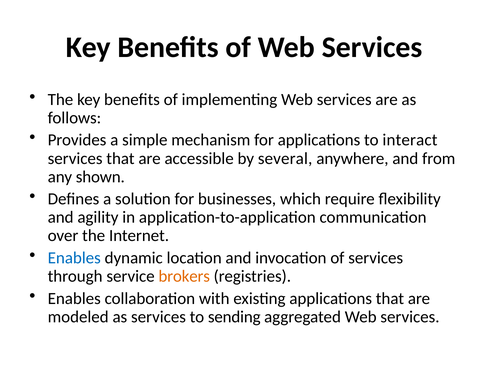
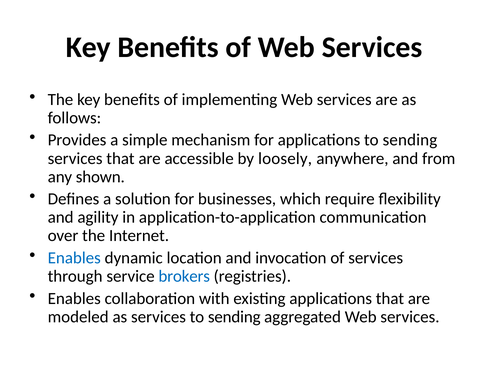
applications to interact: interact -> sending
several: several -> loosely
brokers colour: orange -> blue
